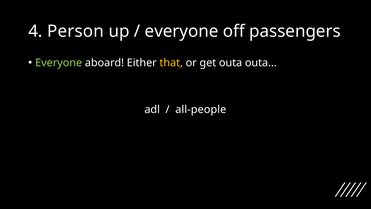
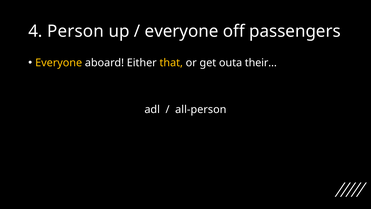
Everyone at (59, 63) colour: light green -> yellow
outa…: outa… -> their…
all-people: all-people -> all-person
